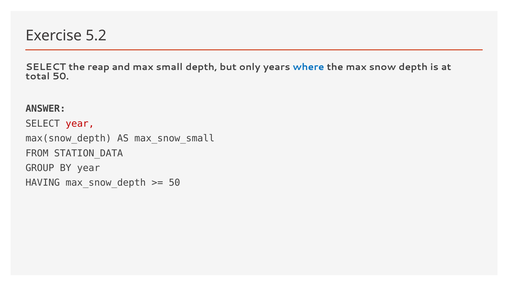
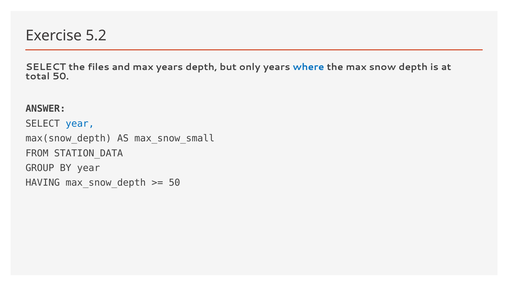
reap: reap -> files
max small: small -> years
year at (80, 123) colour: red -> blue
